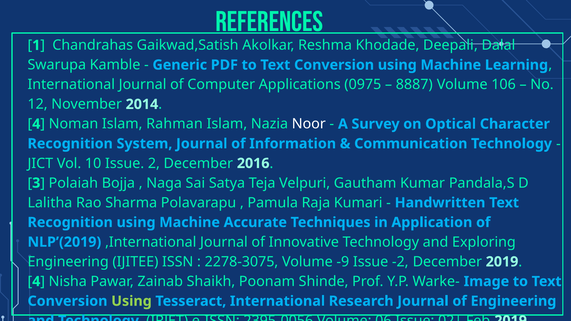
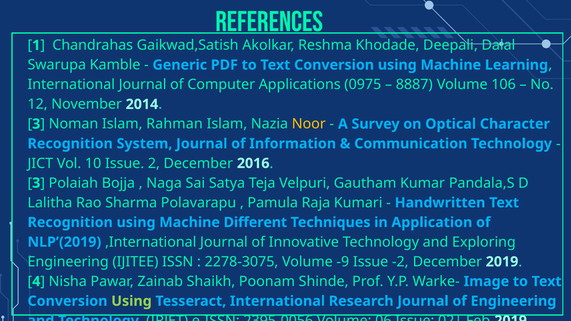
4 at (36, 124): 4 -> 3
Noor colour: white -> yellow
Accurate: Accurate -> Different
